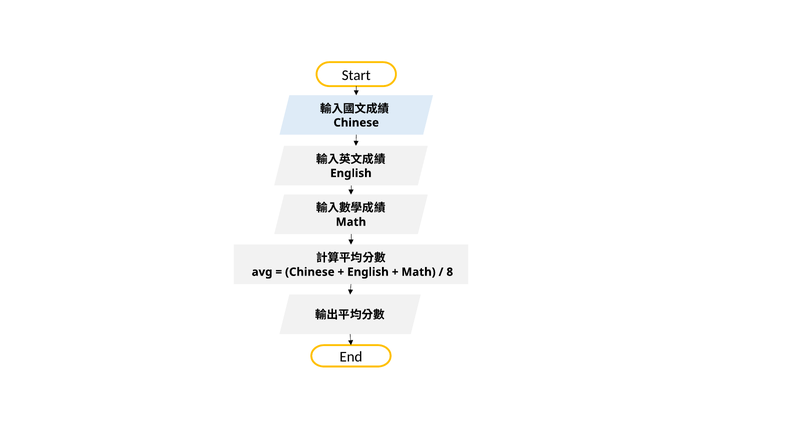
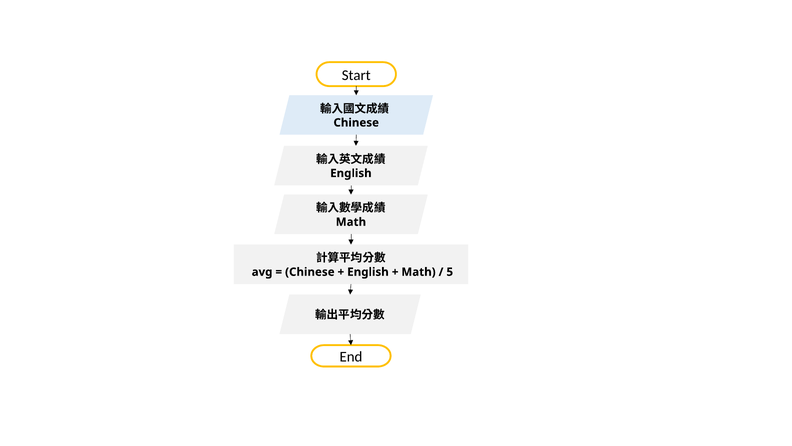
8: 8 -> 5
